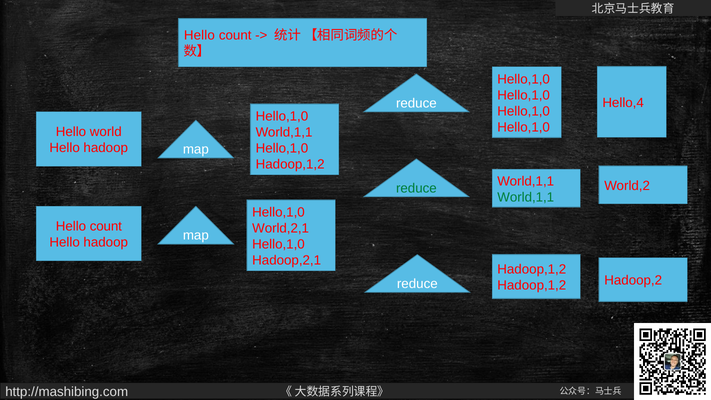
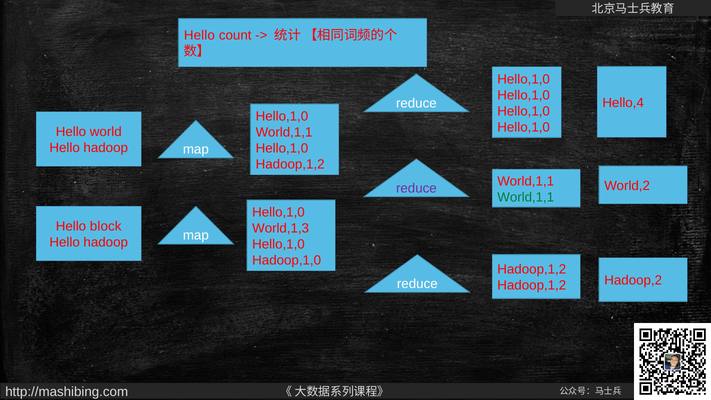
reduce at (416, 188) colour: green -> purple
count at (106, 227): count -> block
World,2,1: World,2,1 -> World,1,3
Hadoop,2,1: Hadoop,2,1 -> Hadoop,1,0
